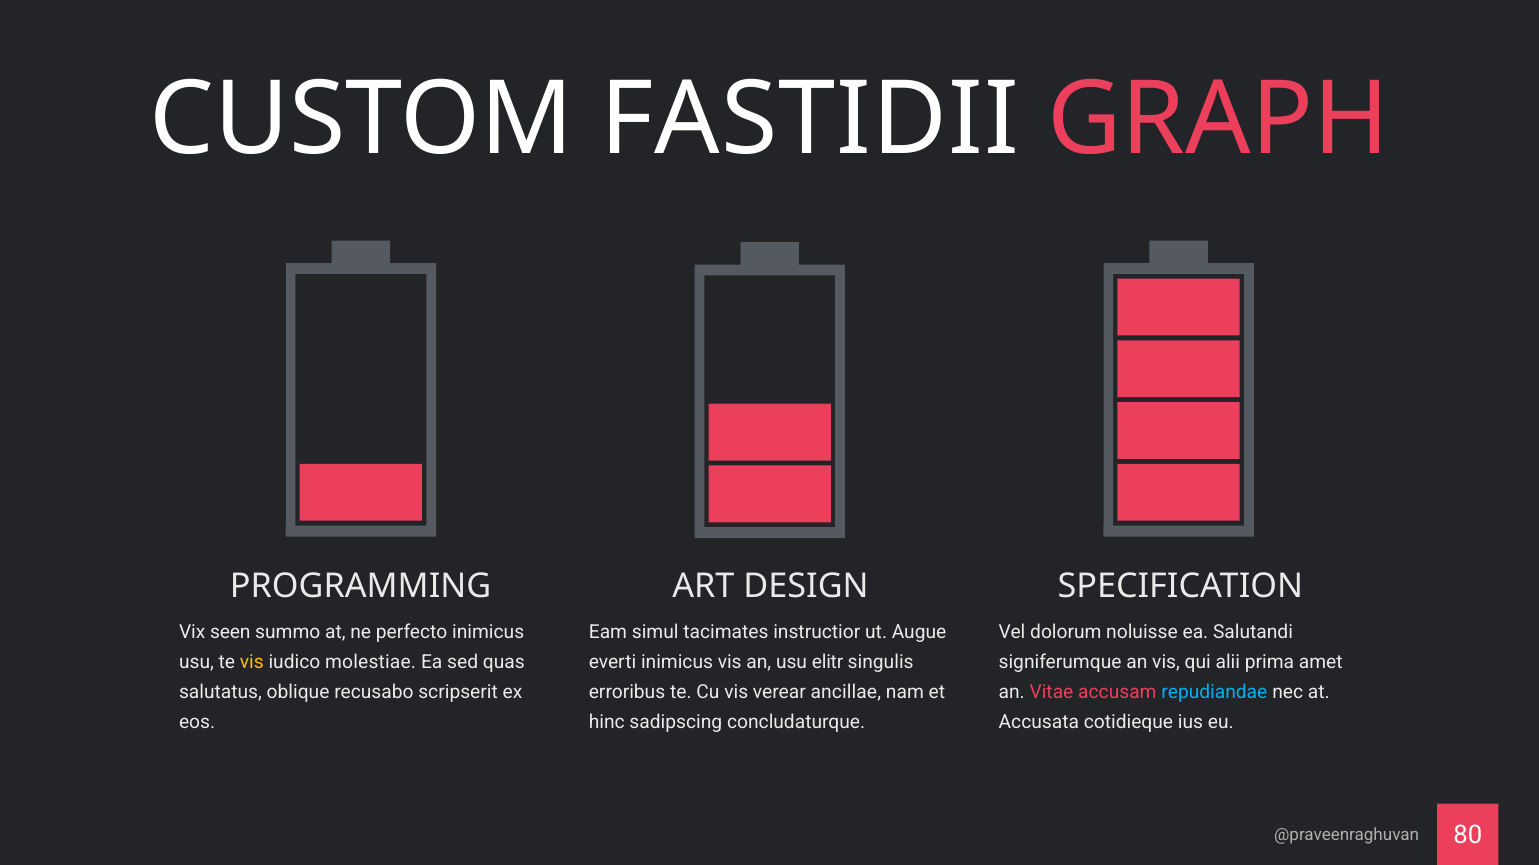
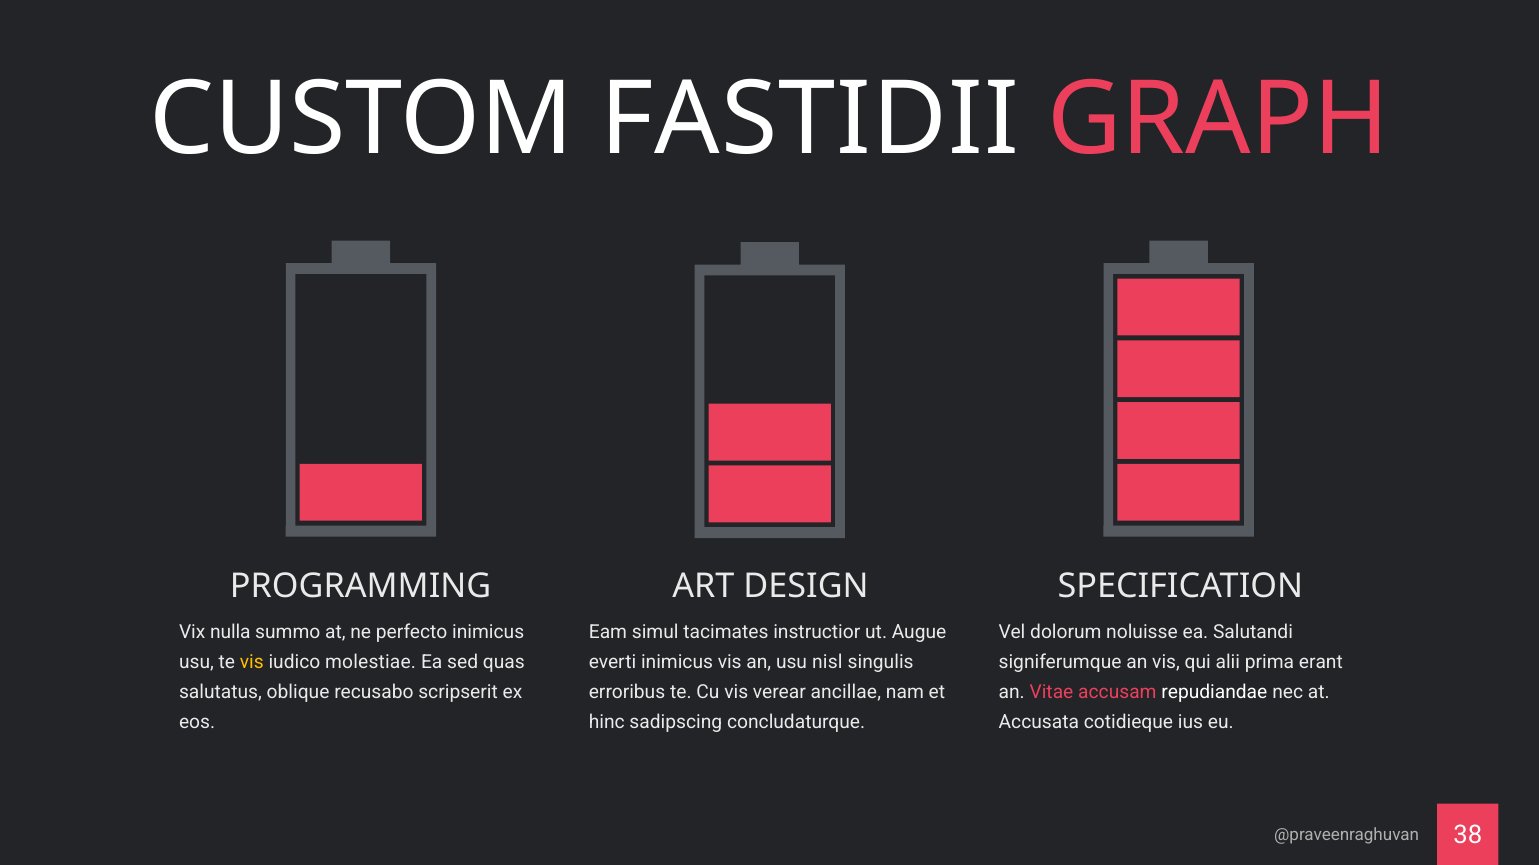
seen: seen -> nulla
elitr: elitr -> nisl
amet: amet -> erant
repudiandae colour: light blue -> white
80: 80 -> 38
